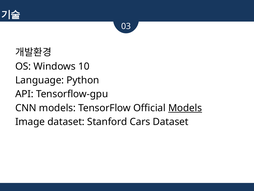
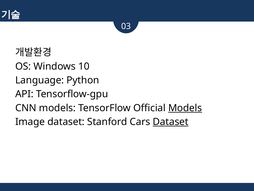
Dataset at (171, 122) underline: none -> present
